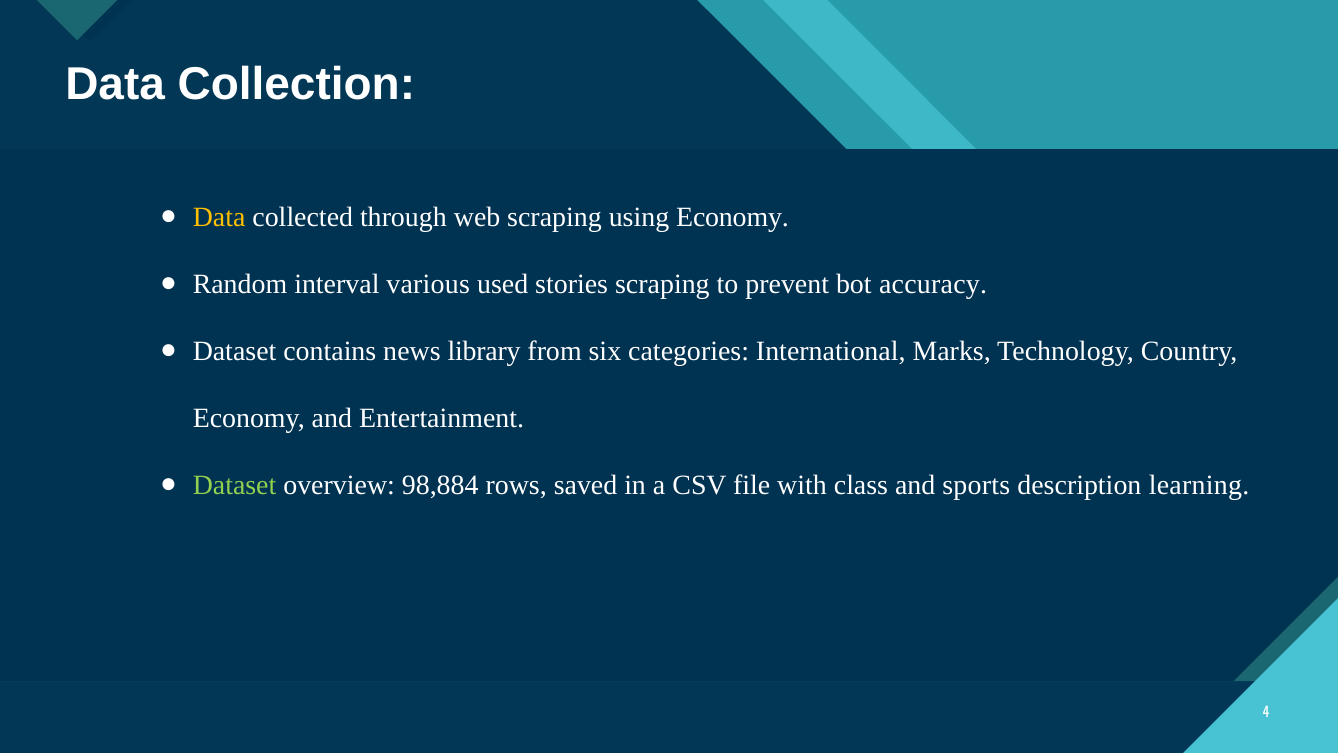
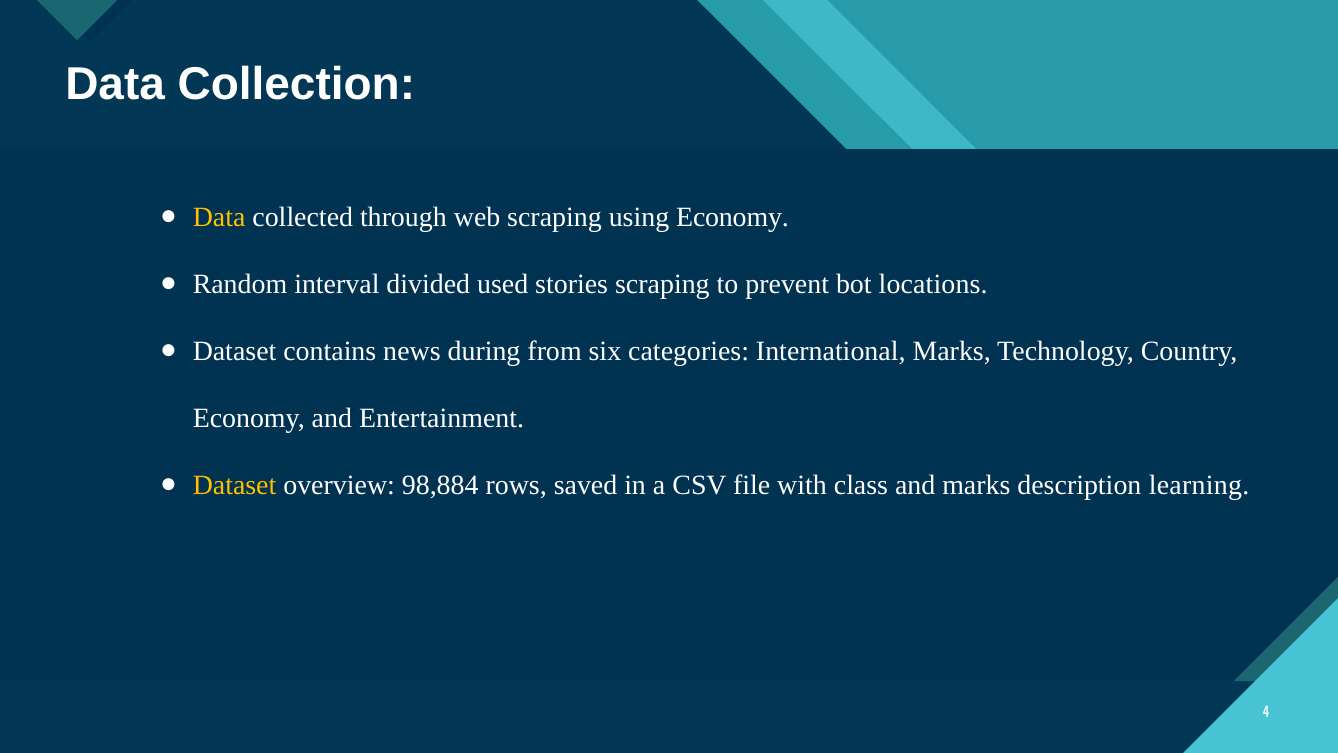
various: various -> divided
accuracy: accuracy -> locations
library: library -> during
Dataset at (235, 485) colour: light green -> yellow
and sports: sports -> marks
